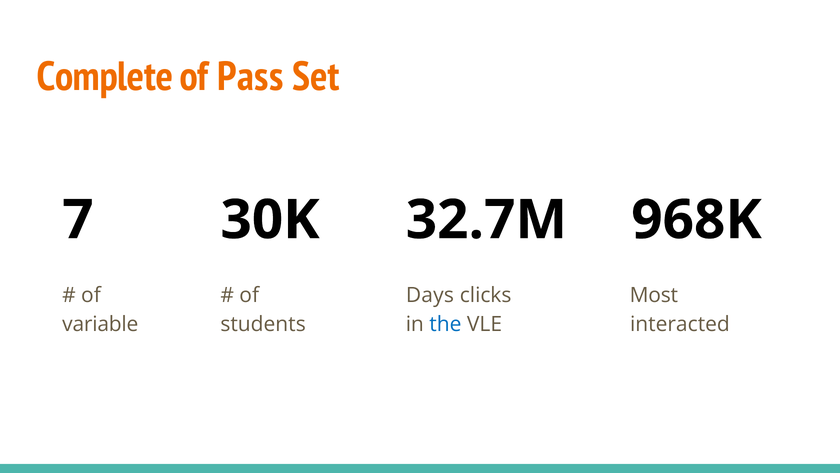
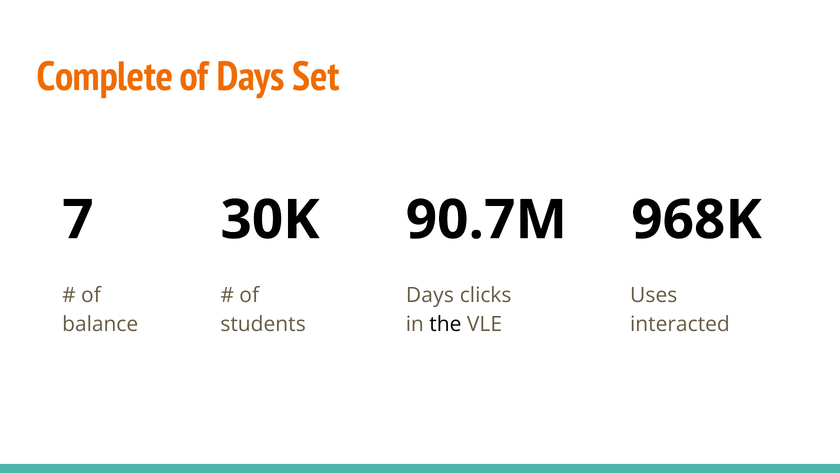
of Pass: Pass -> Days
32.7M: 32.7M -> 90.7M
Most: Most -> Uses
variable: variable -> balance
the colour: blue -> black
